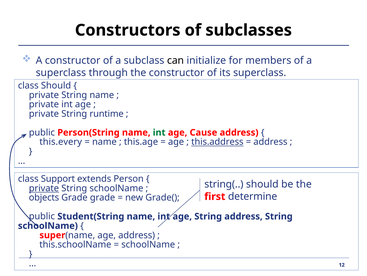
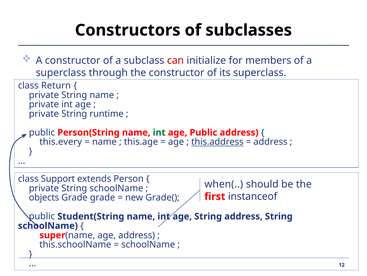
can colour: black -> red
class Should: Should -> Return
age Cause: Cause -> Public
string(: string( -> when(
private at (44, 188) underline: present -> none
determine: determine -> instanceof
